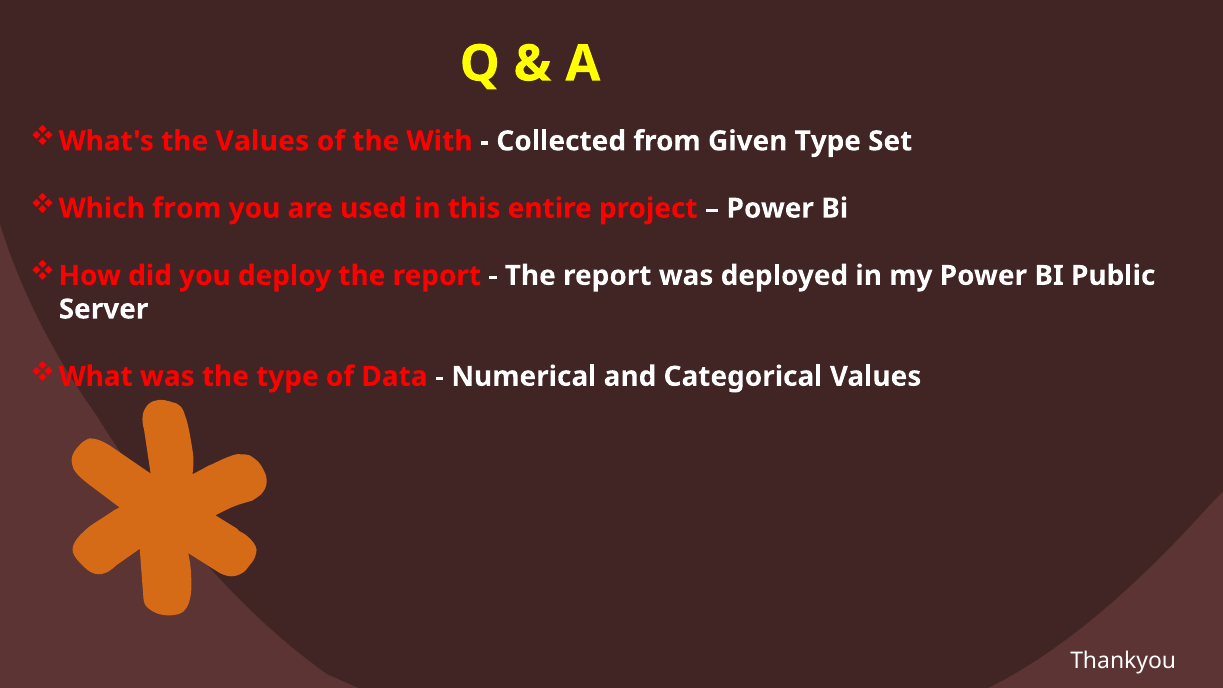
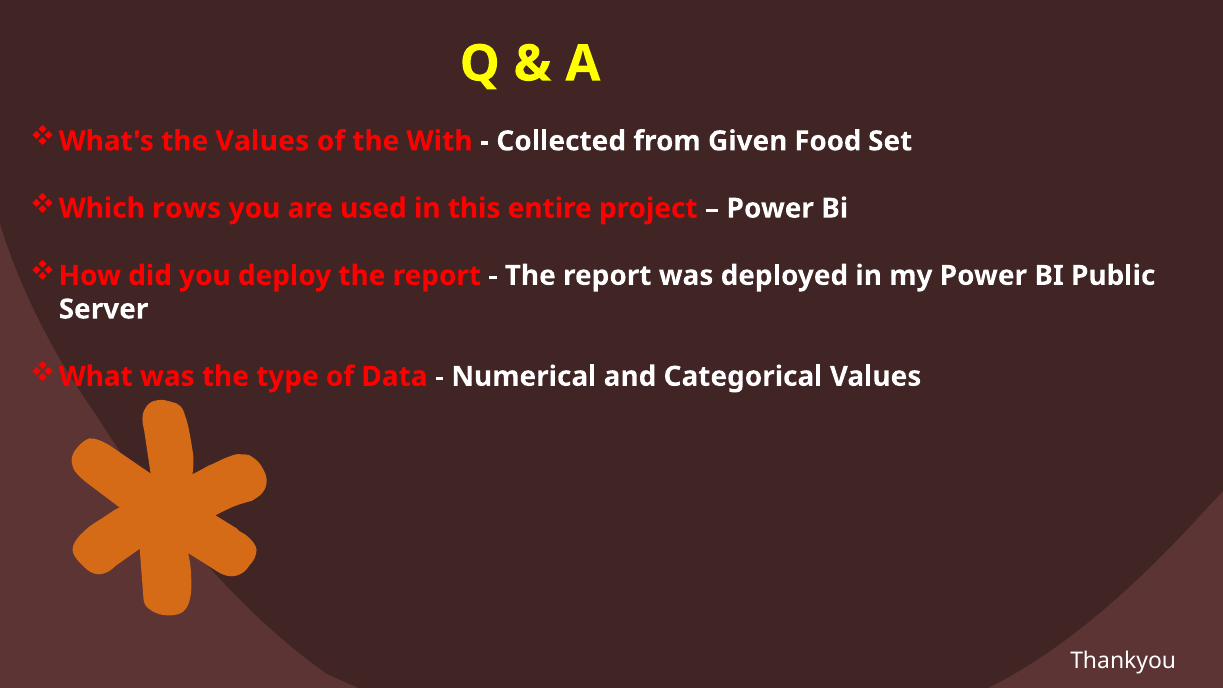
Given Type: Type -> Food
Which from: from -> rows
